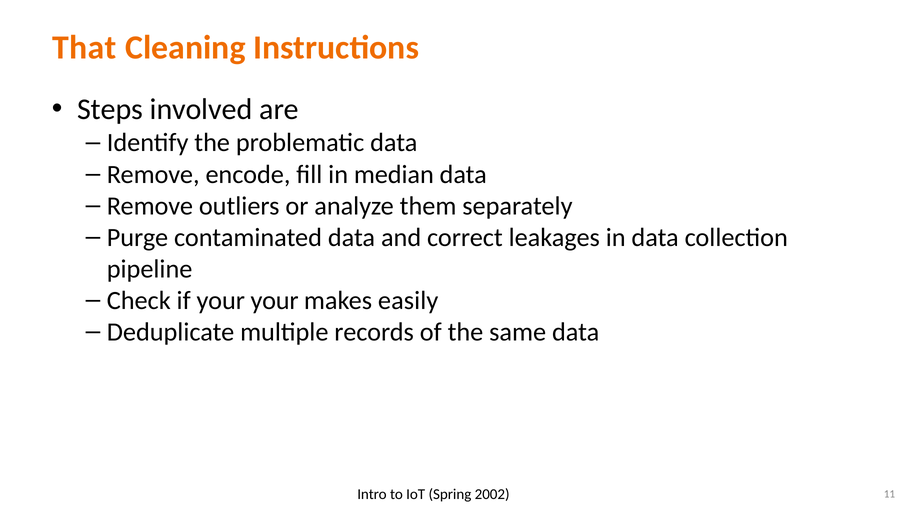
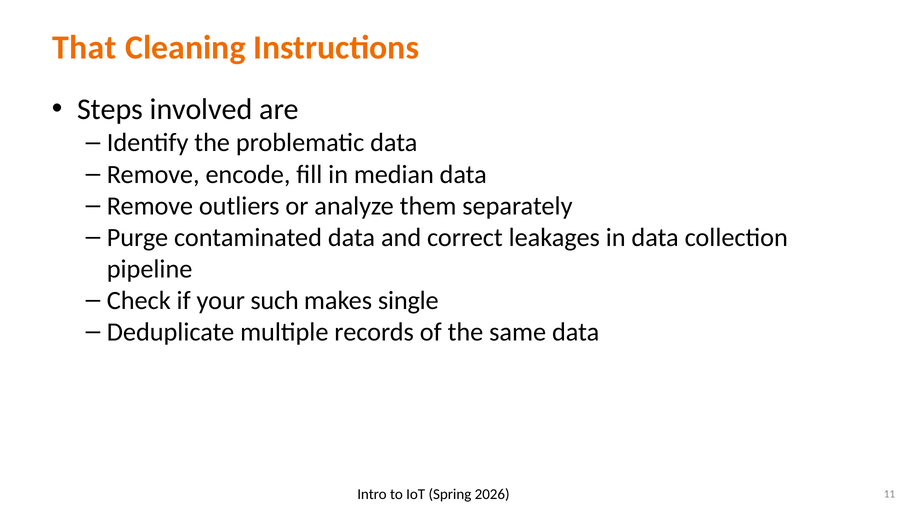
your your: your -> such
easily: easily -> single
2002: 2002 -> 2026
